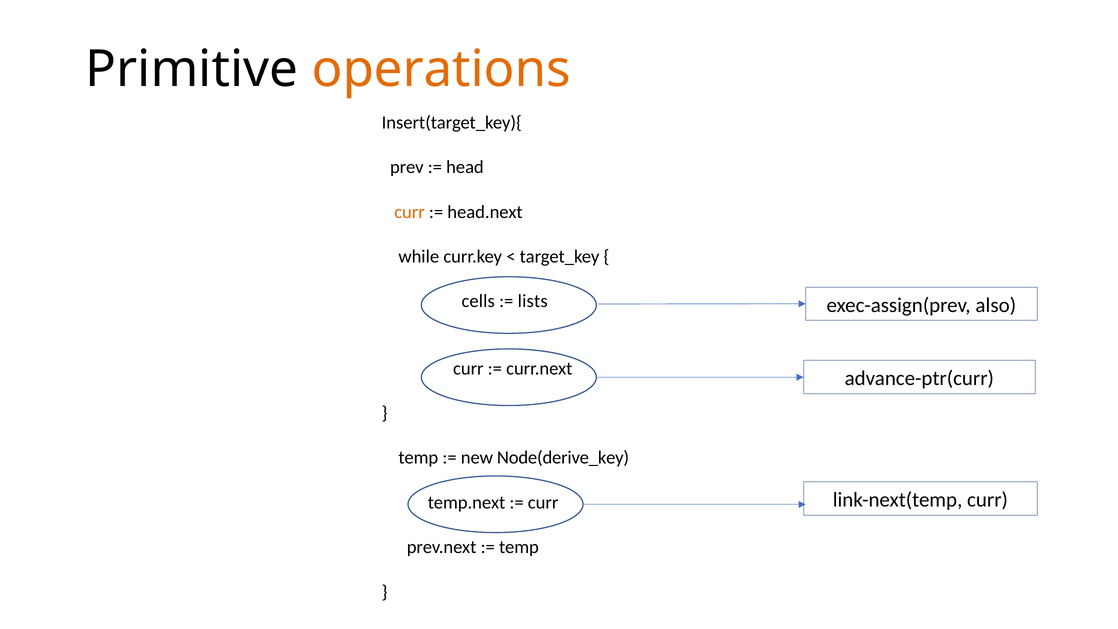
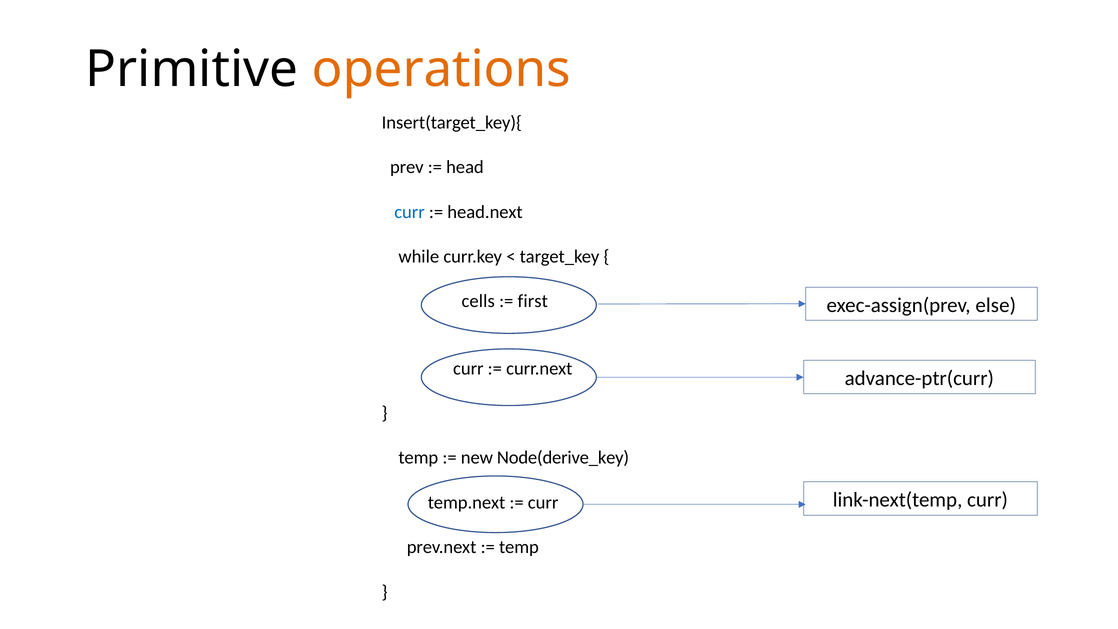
curr at (410, 212) colour: orange -> blue
lists: lists -> first
also: also -> else
